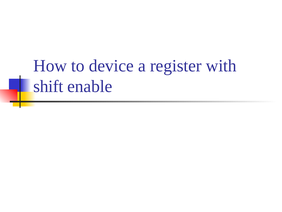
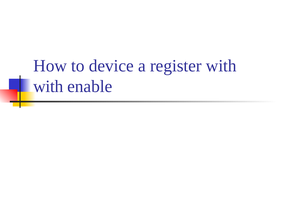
shift at (48, 86): shift -> with
